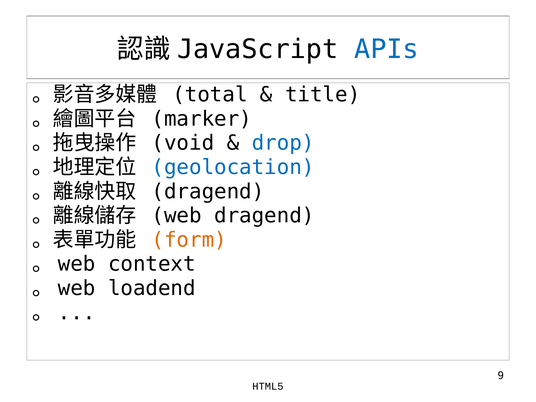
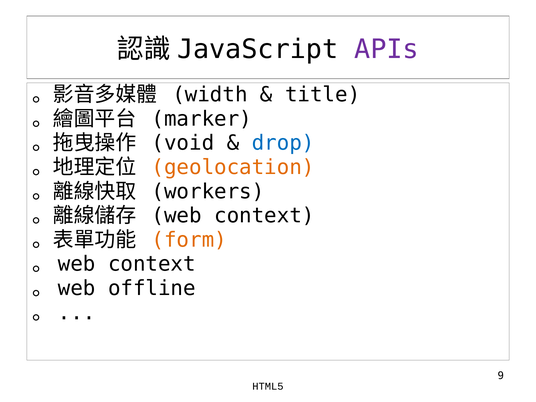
APIs colour: blue -> purple
total: total -> width
geolocation colour: blue -> orange
dragend at (208, 191): dragend -> workers
web dragend: dragend -> context
loadend: loadend -> offline
